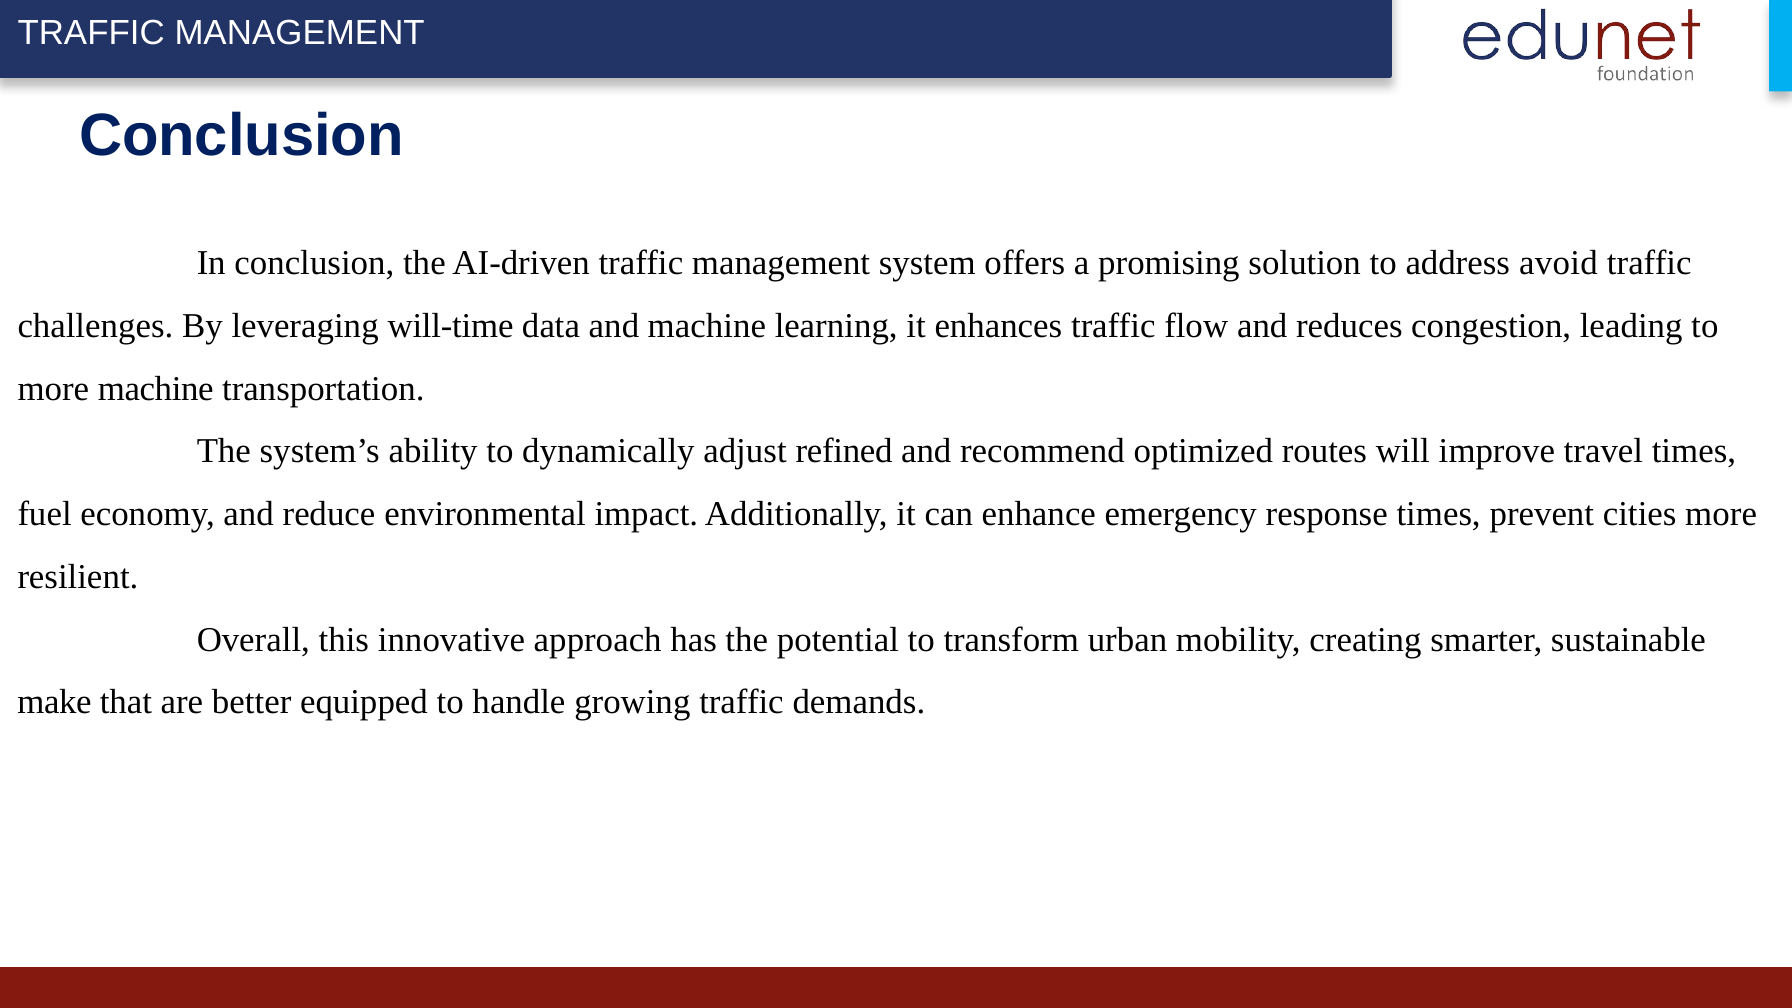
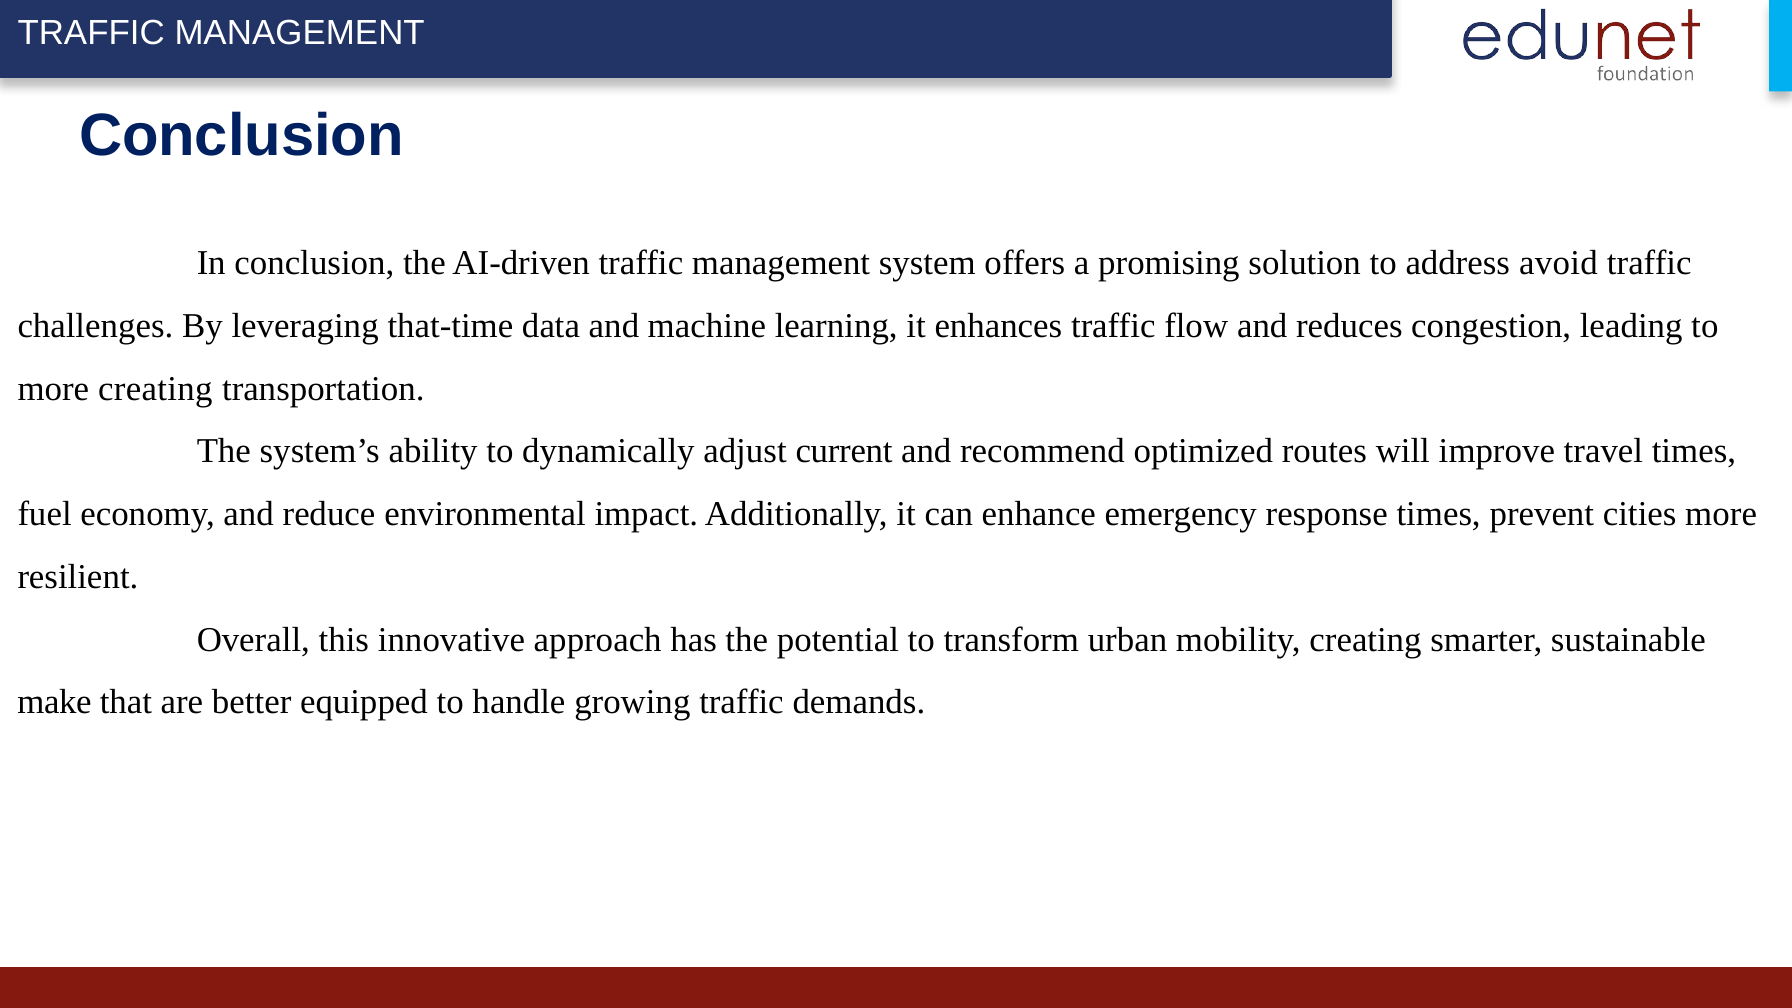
will-time: will-time -> that-time
more machine: machine -> creating
refined: refined -> current
